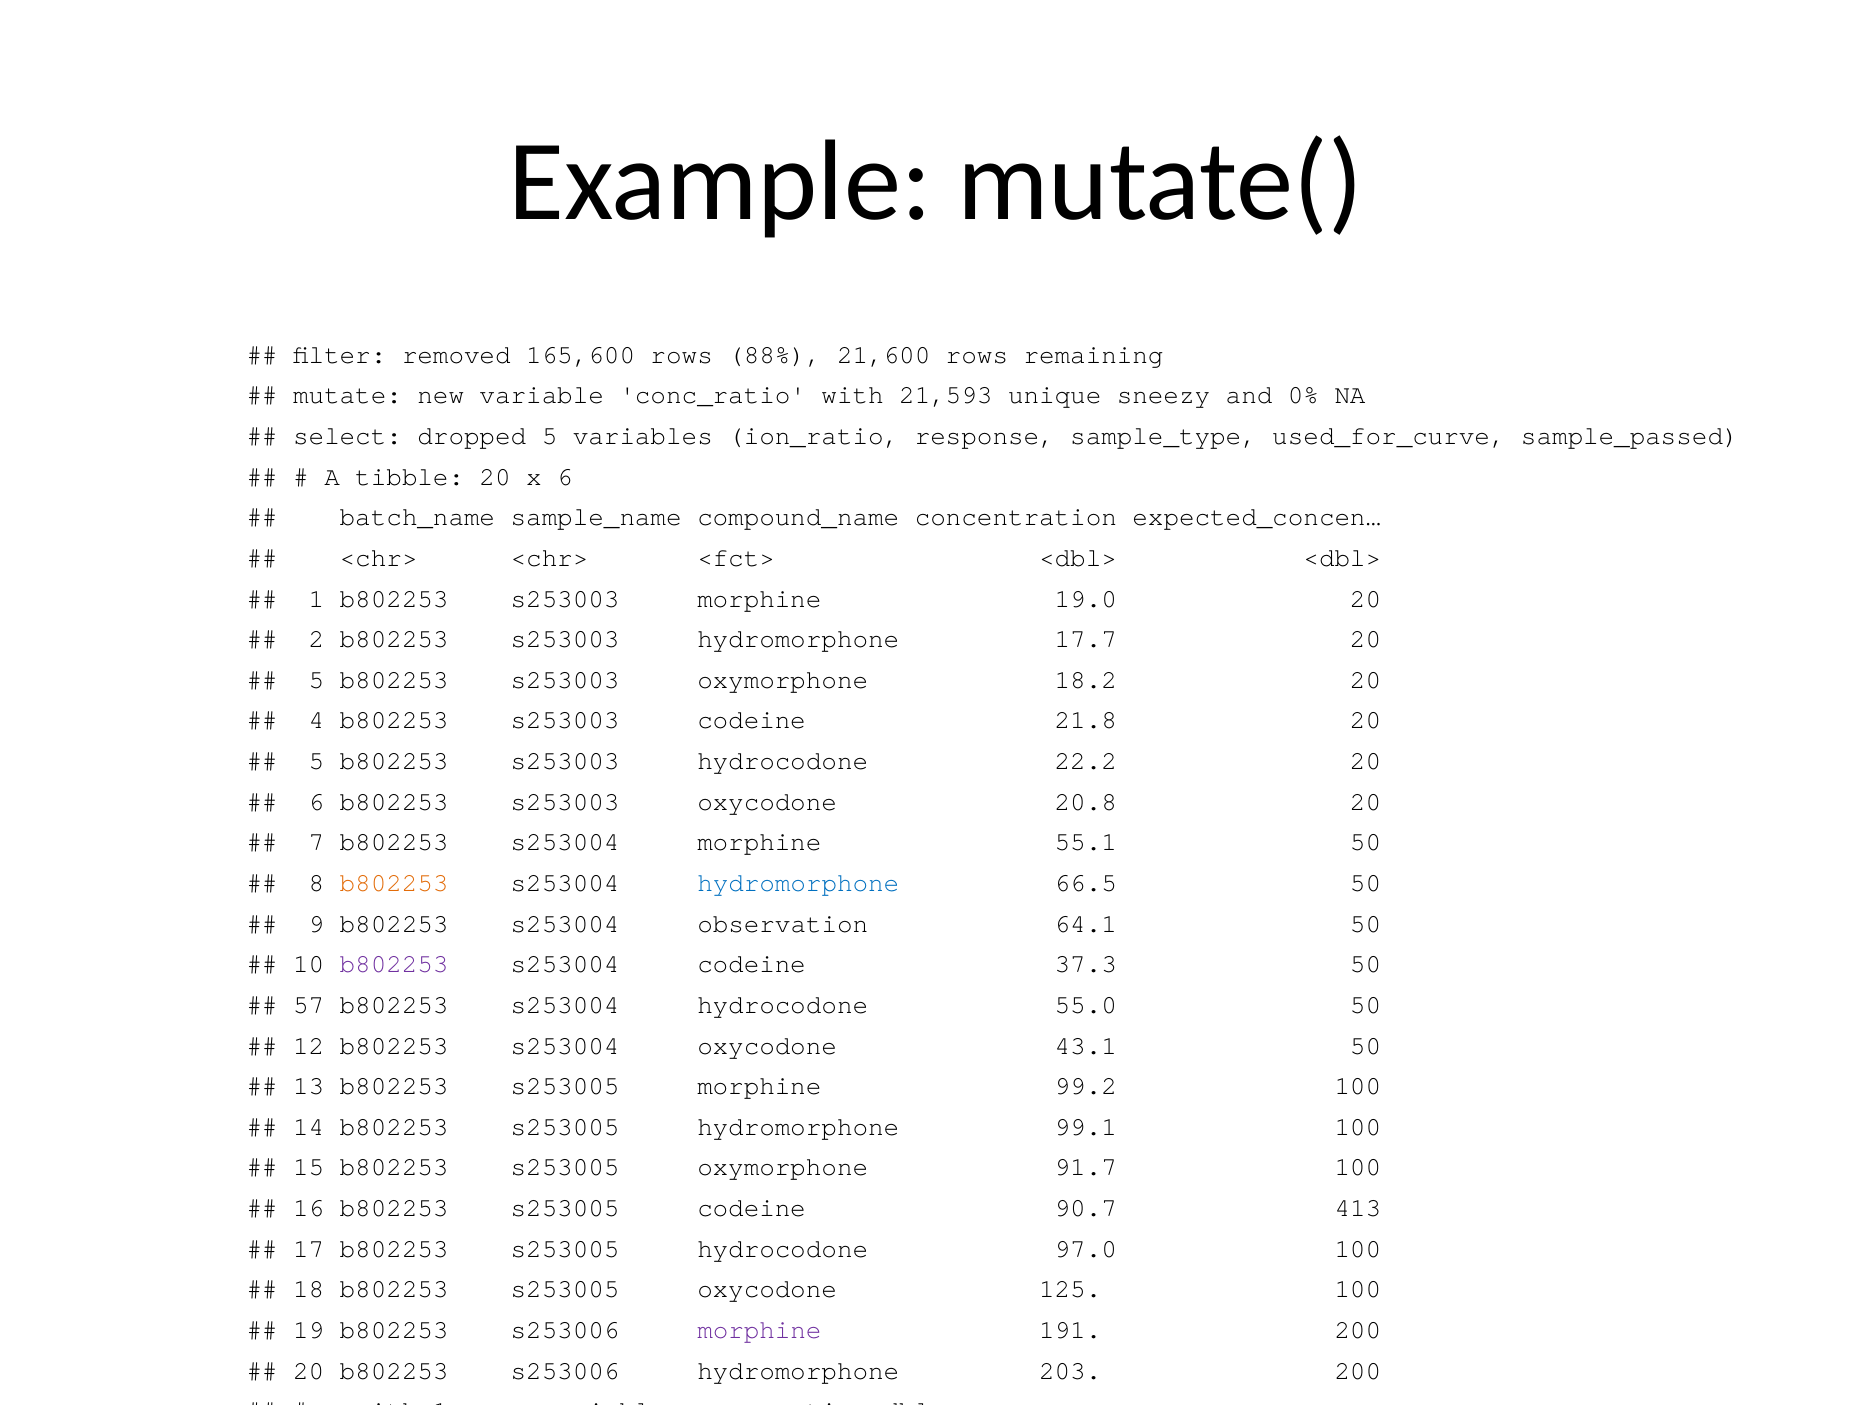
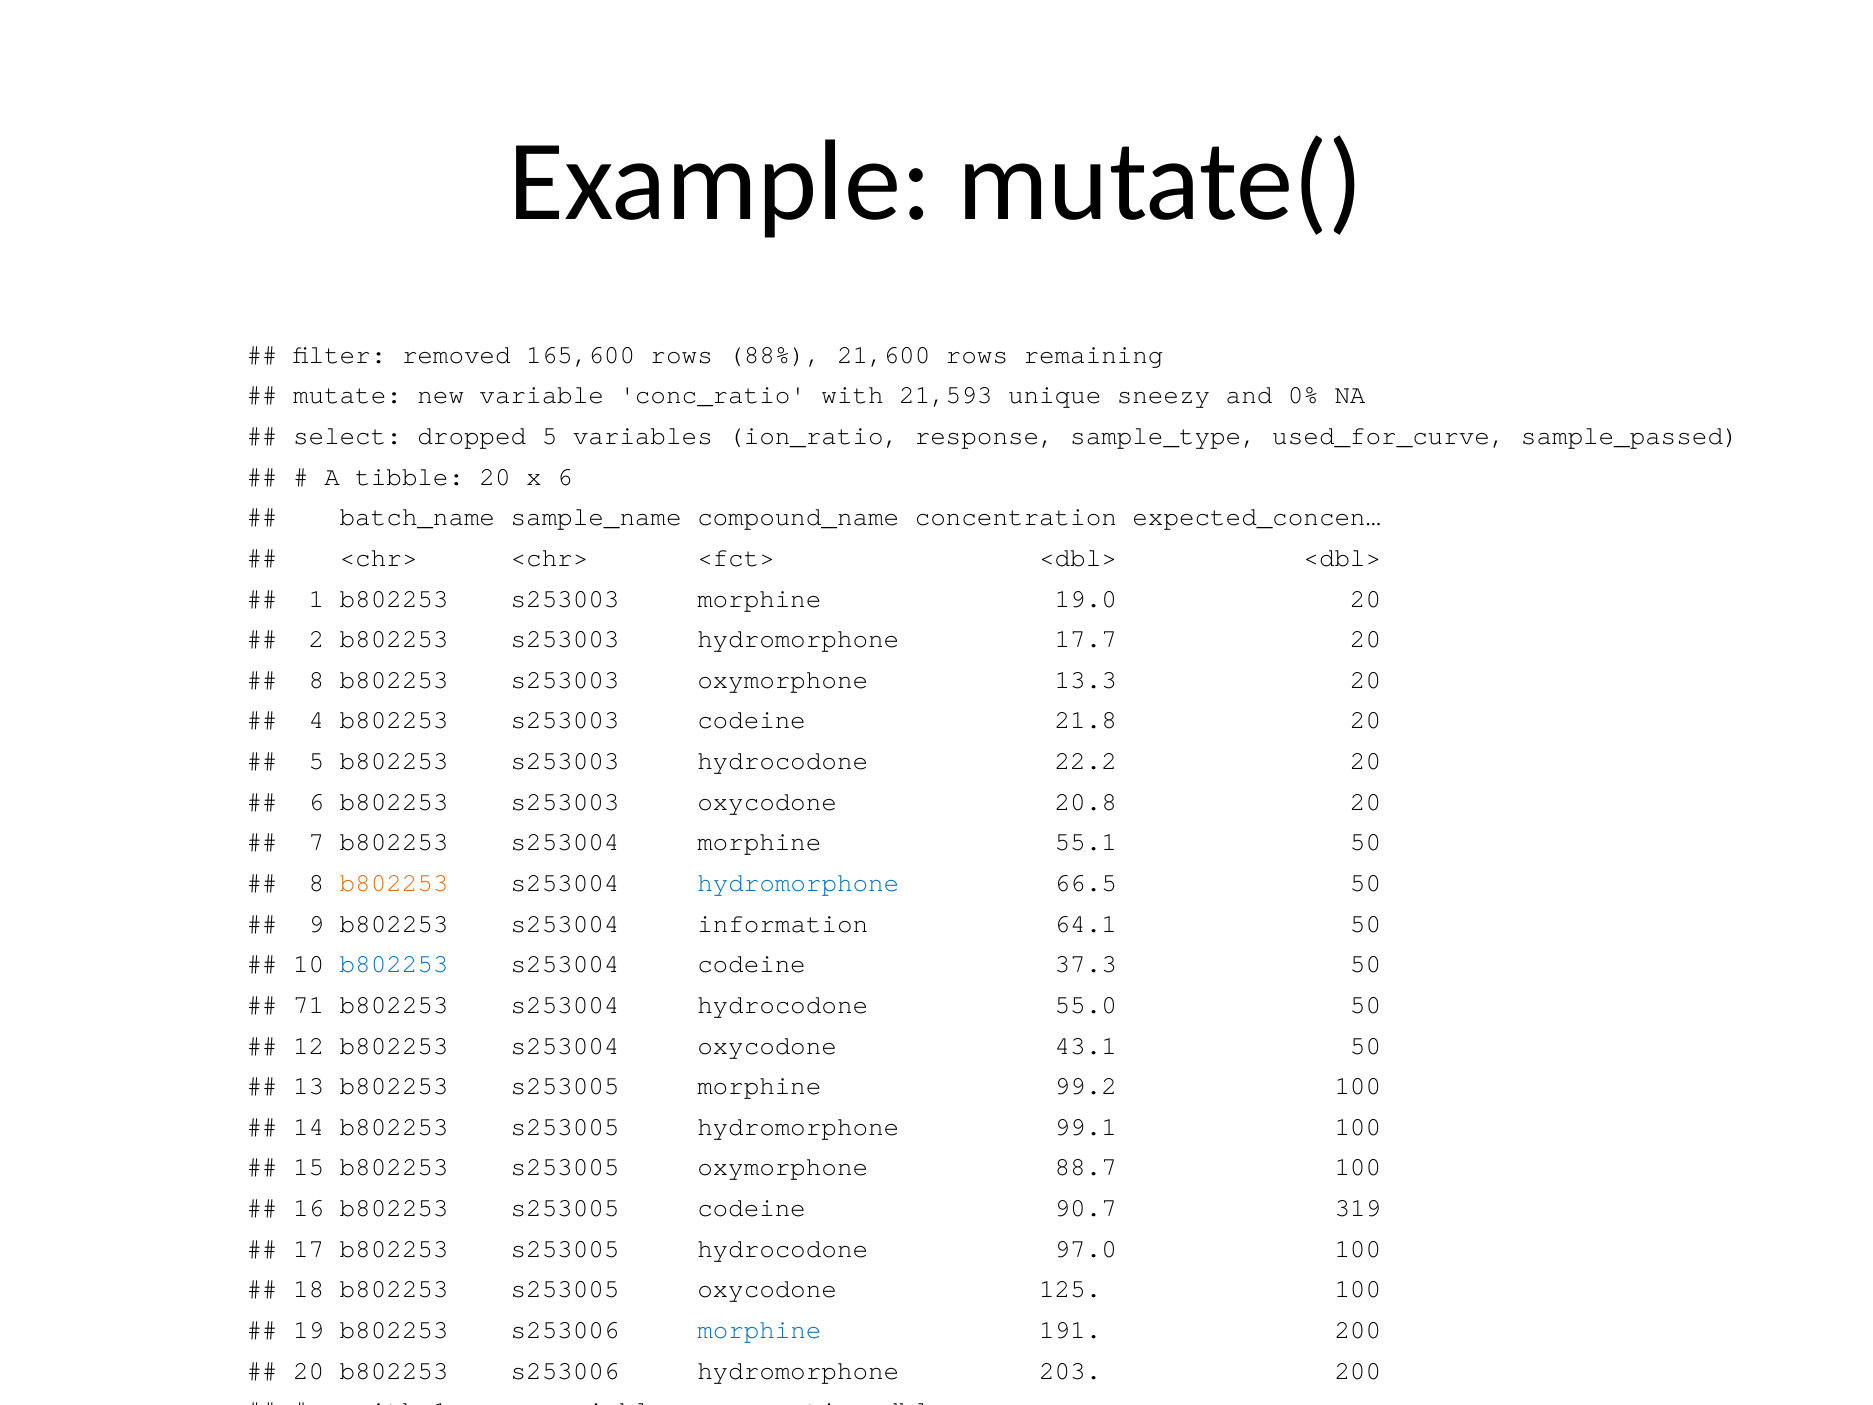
5 at (316, 680): 5 -> 8
18.2: 18.2 -> 13.3
observation: observation -> information
b802253 at (394, 964) colour: purple -> blue
57: 57 -> 71
91.7: 91.7 -> 88.7
413: 413 -> 319
morphine at (759, 1330) colour: purple -> blue
